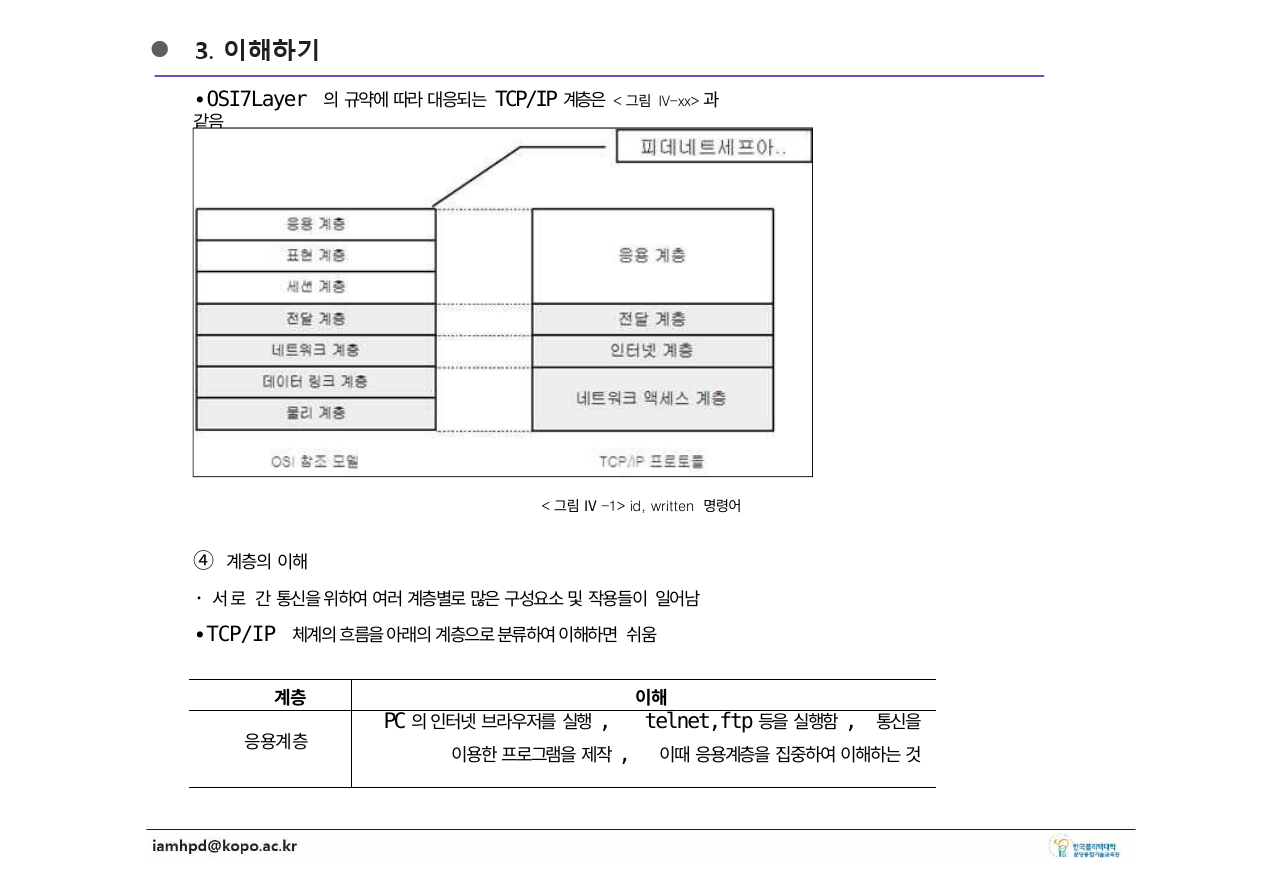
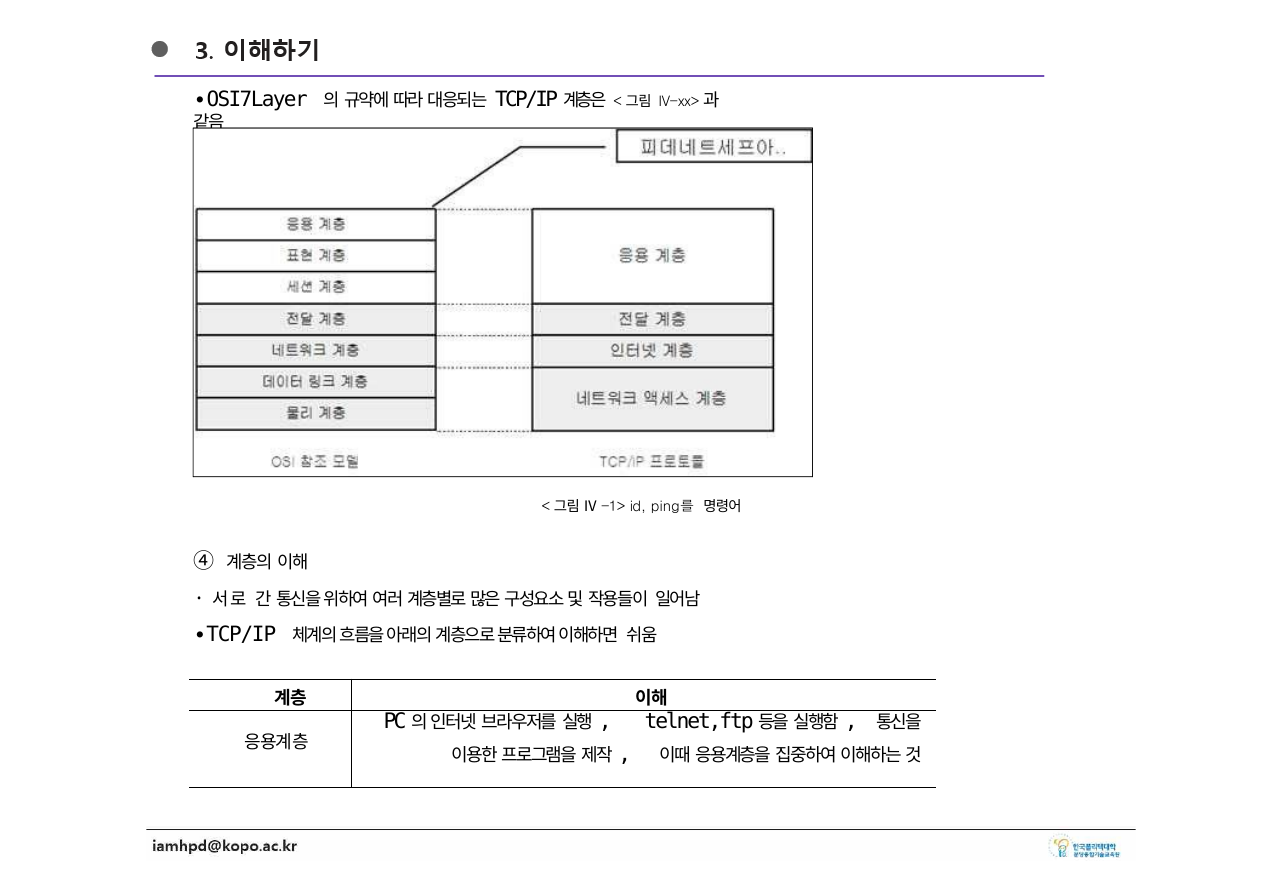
written: written -> ping를
